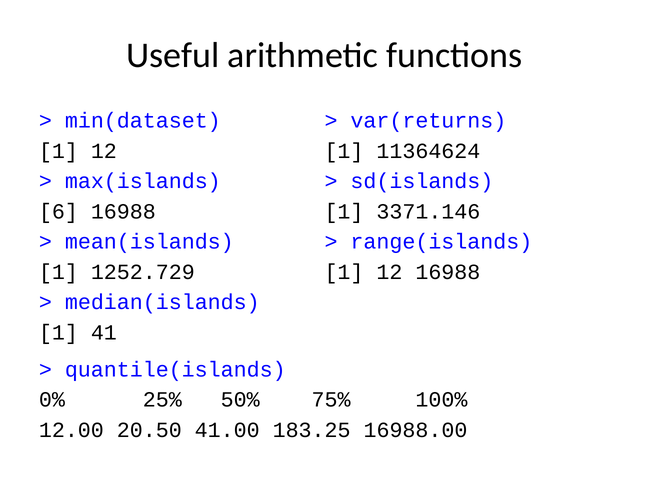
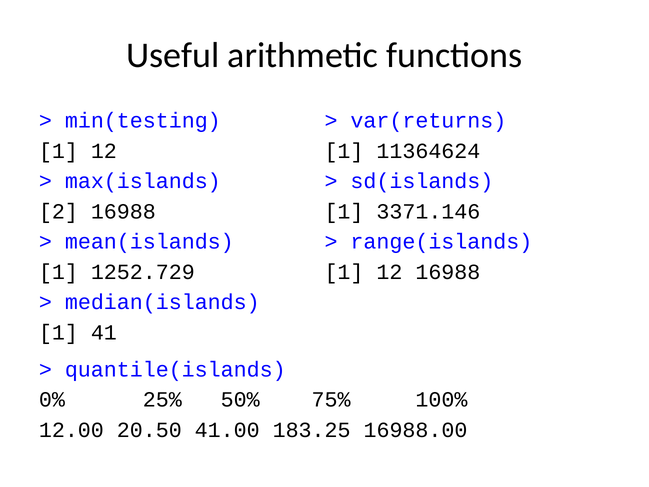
min(dataset: min(dataset -> min(testing
6: 6 -> 2
